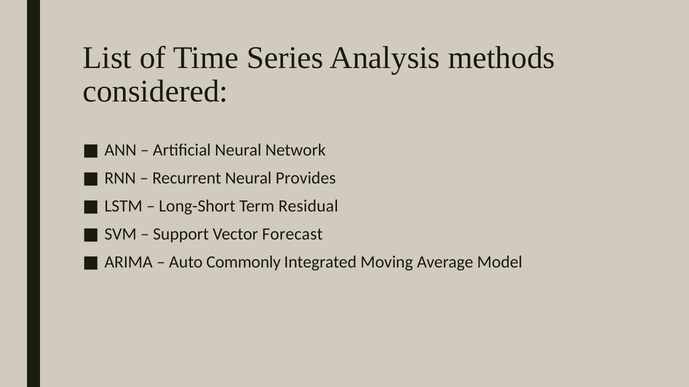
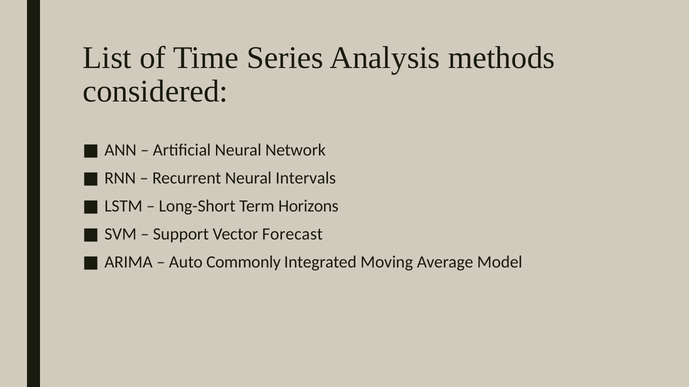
Provides: Provides -> Intervals
Residual: Residual -> Horizons
